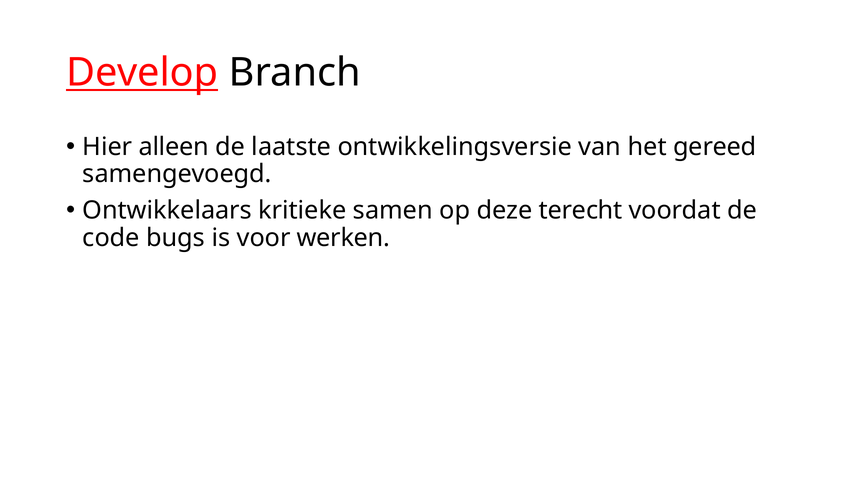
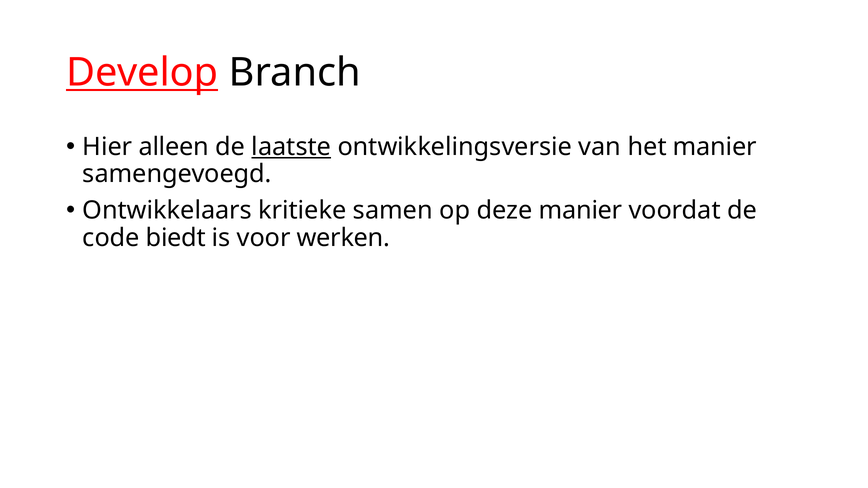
laatste underline: none -> present
het gereed: gereed -> manier
deze terecht: terecht -> manier
bugs: bugs -> biedt
